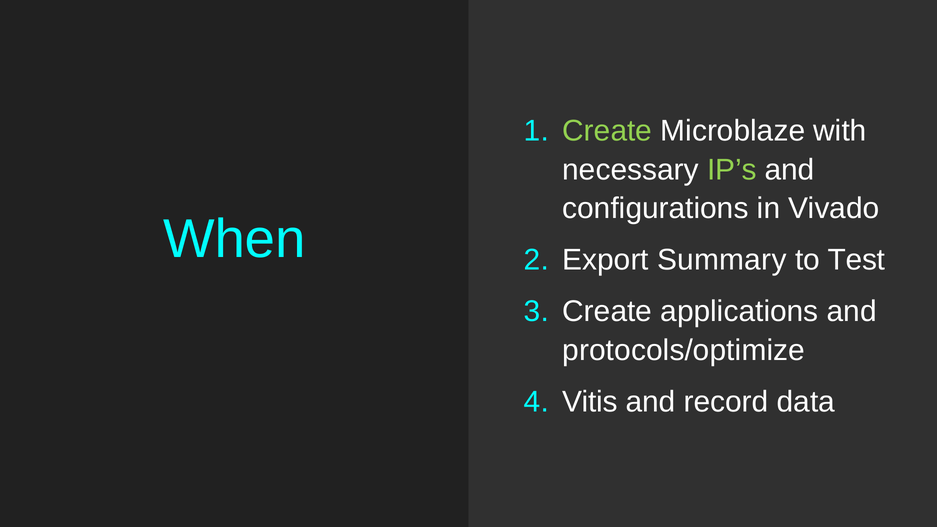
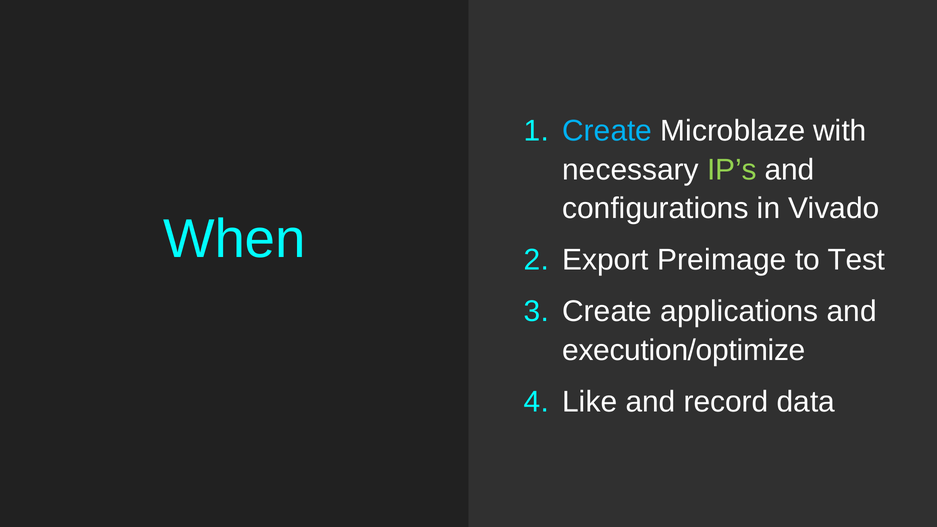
Create at (607, 131) colour: light green -> light blue
Summary: Summary -> Preimage
protocols/optimize: protocols/optimize -> execution/optimize
Vitis: Vitis -> Like
